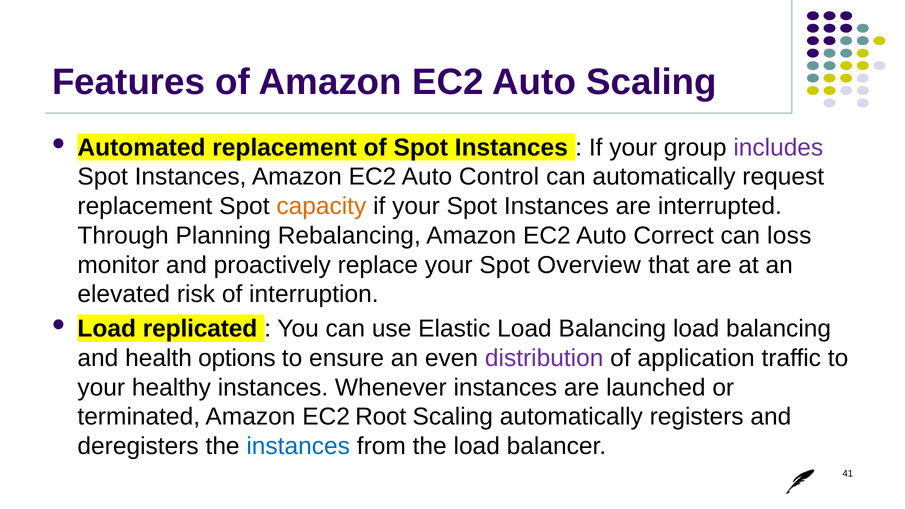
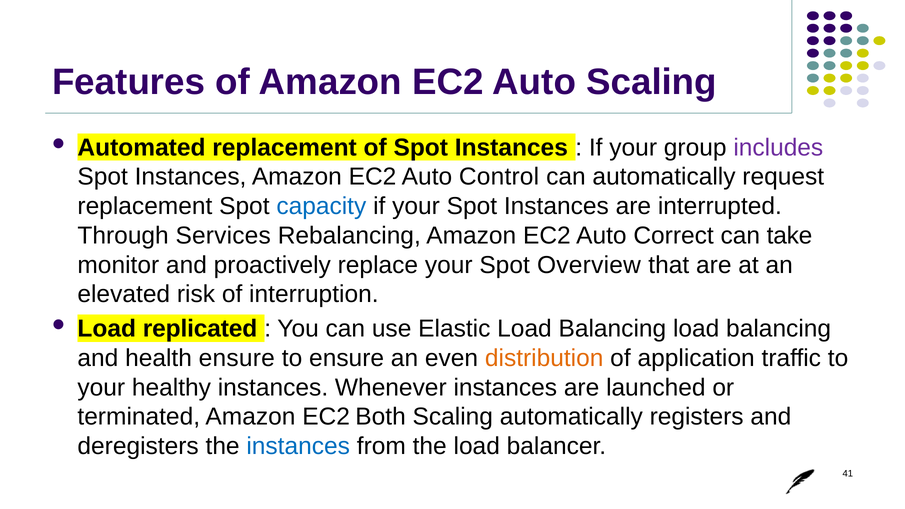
capacity colour: orange -> blue
Planning: Planning -> Services
loss: loss -> take
health options: options -> ensure
distribution colour: purple -> orange
Root: Root -> Both
